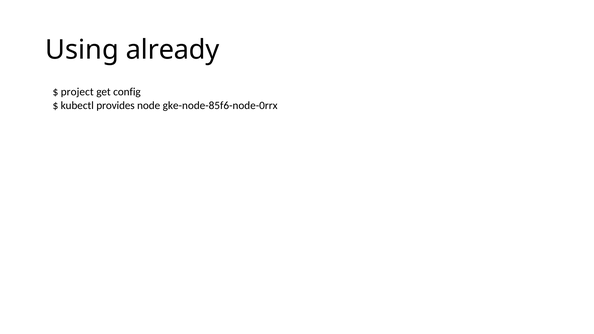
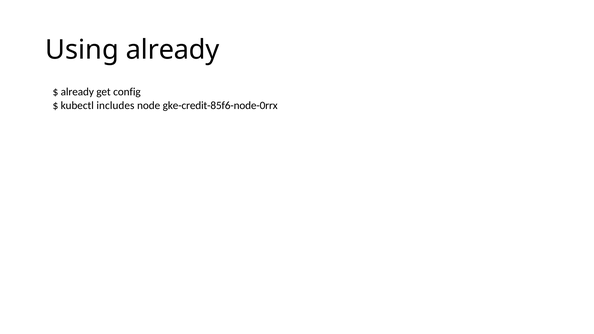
project at (77, 92): project -> already
provides: provides -> includes
gke-node-85f6-node-0rrx: gke-node-85f6-node-0rrx -> gke-credit-85f6-node-0rrx
